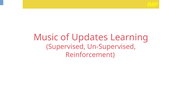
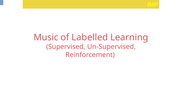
Updates: Updates -> Labelled
